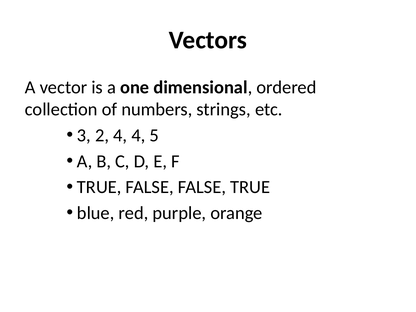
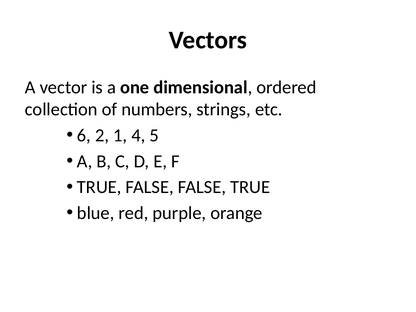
3: 3 -> 6
2 4: 4 -> 1
